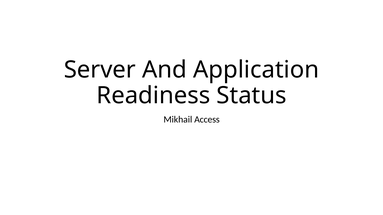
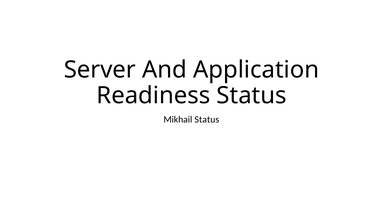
Mikhail Access: Access -> Status
